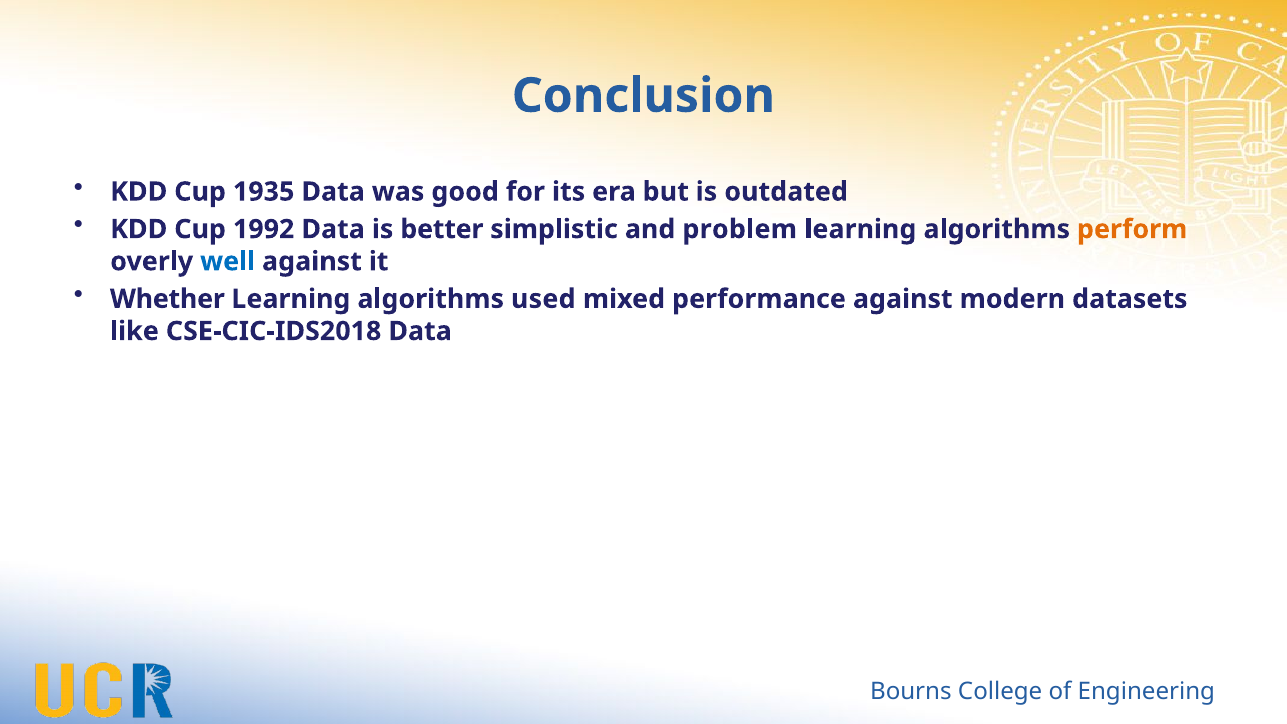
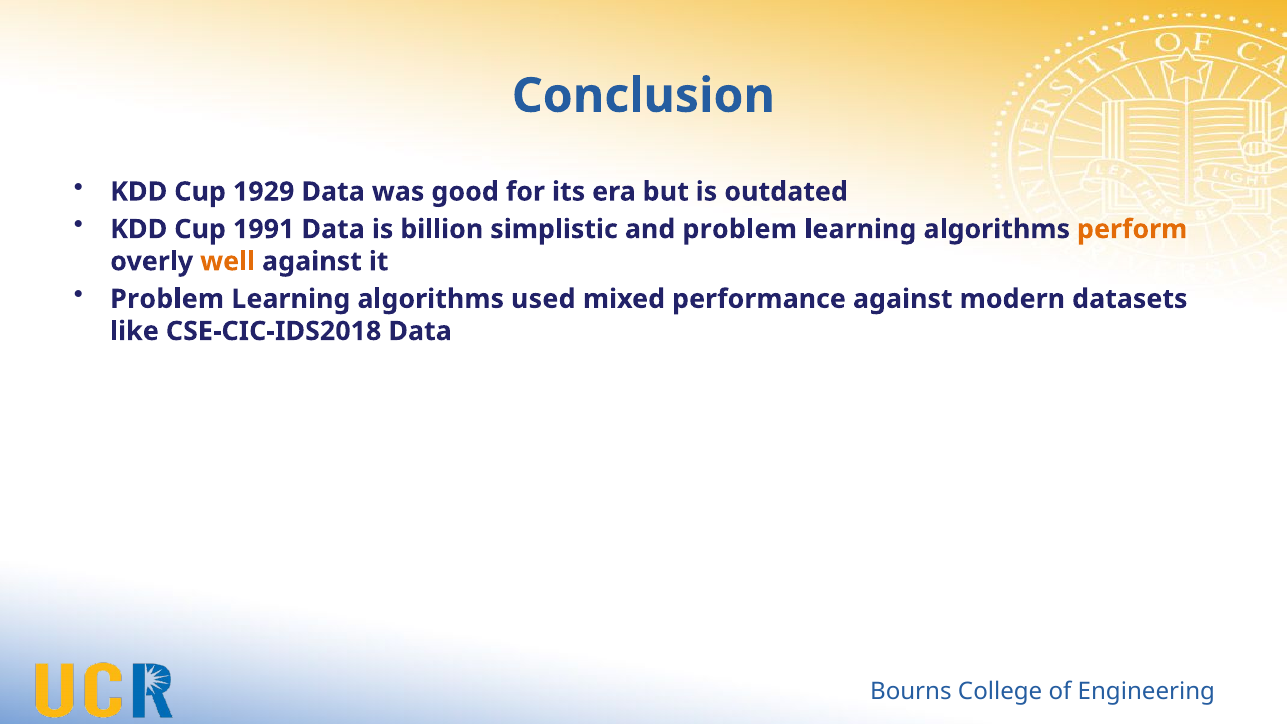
1935: 1935 -> 1929
1992: 1992 -> 1991
better: better -> billion
well colour: blue -> orange
Whether at (167, 299): Whether -> Problem
